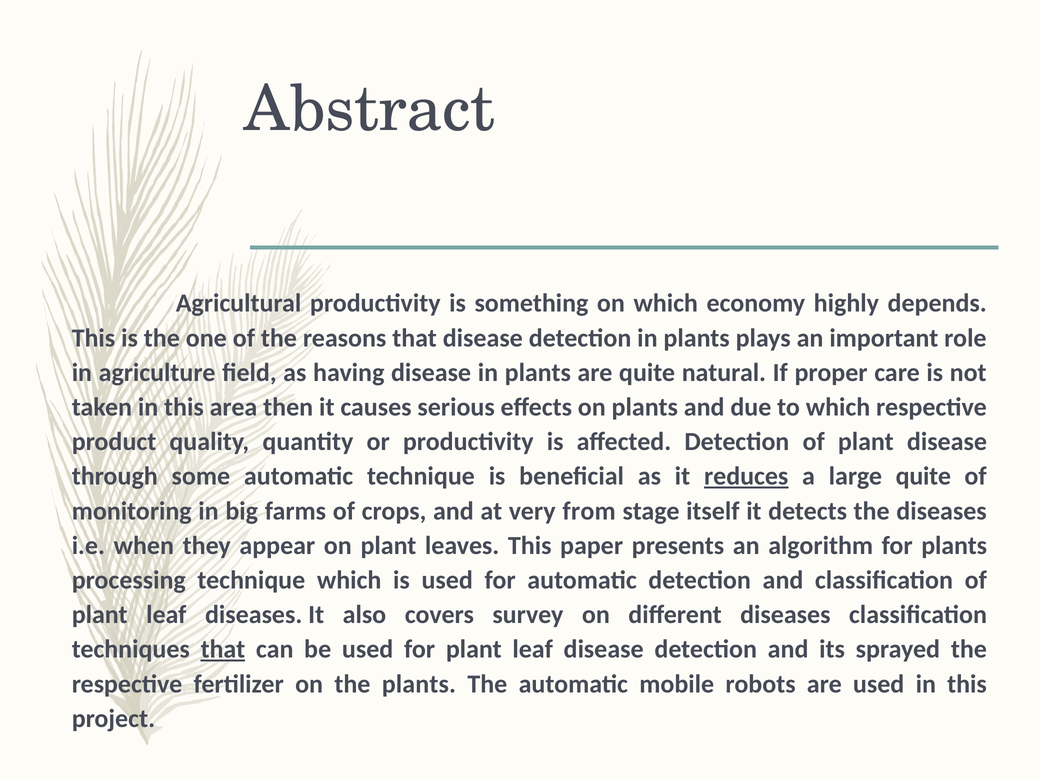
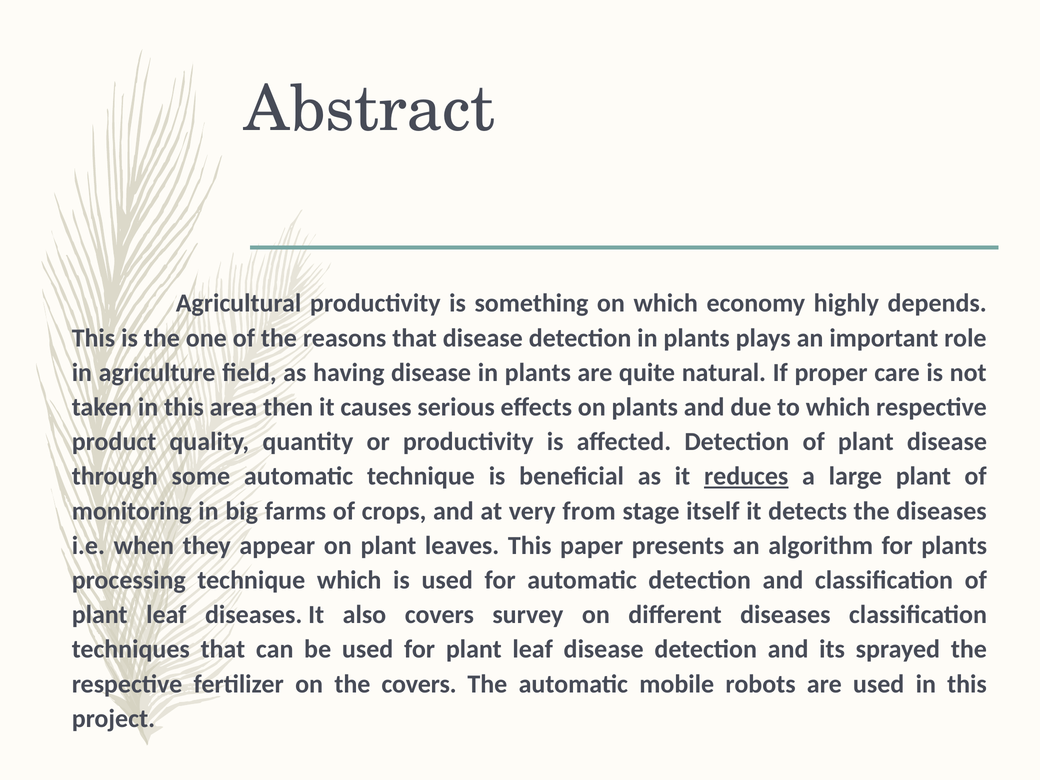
large quite: quite -> plant
that at (223, 649) underline: present -> none
the plants: plants -> covers
